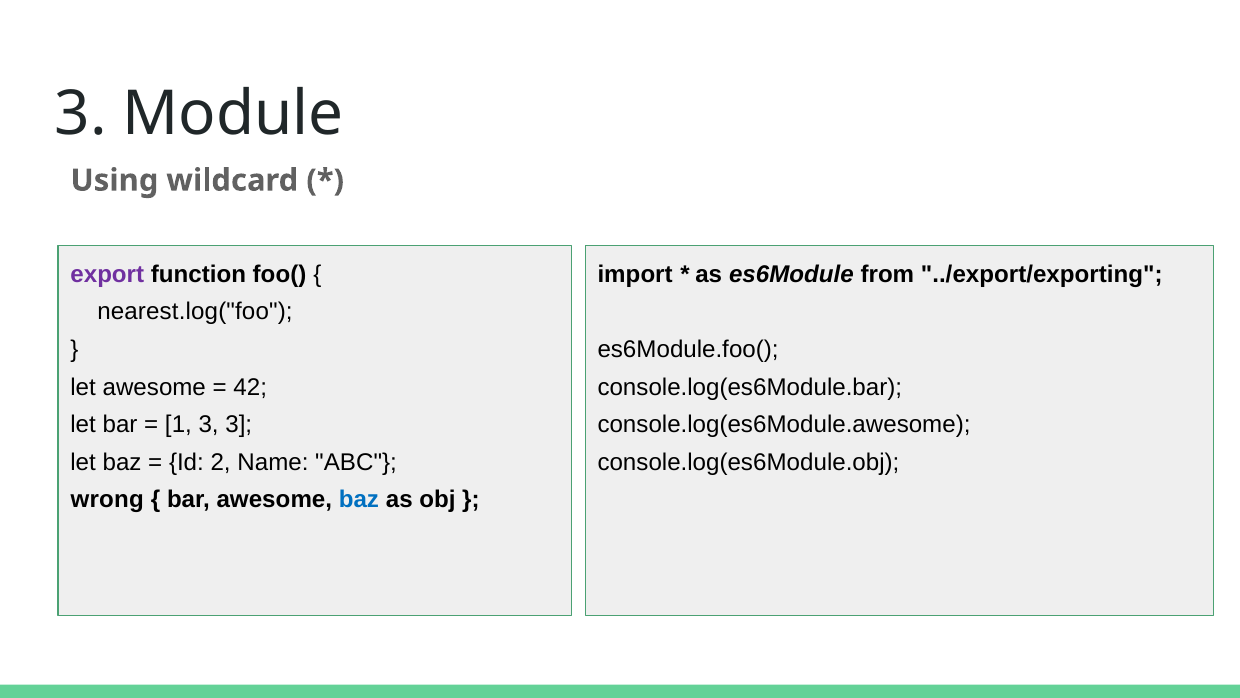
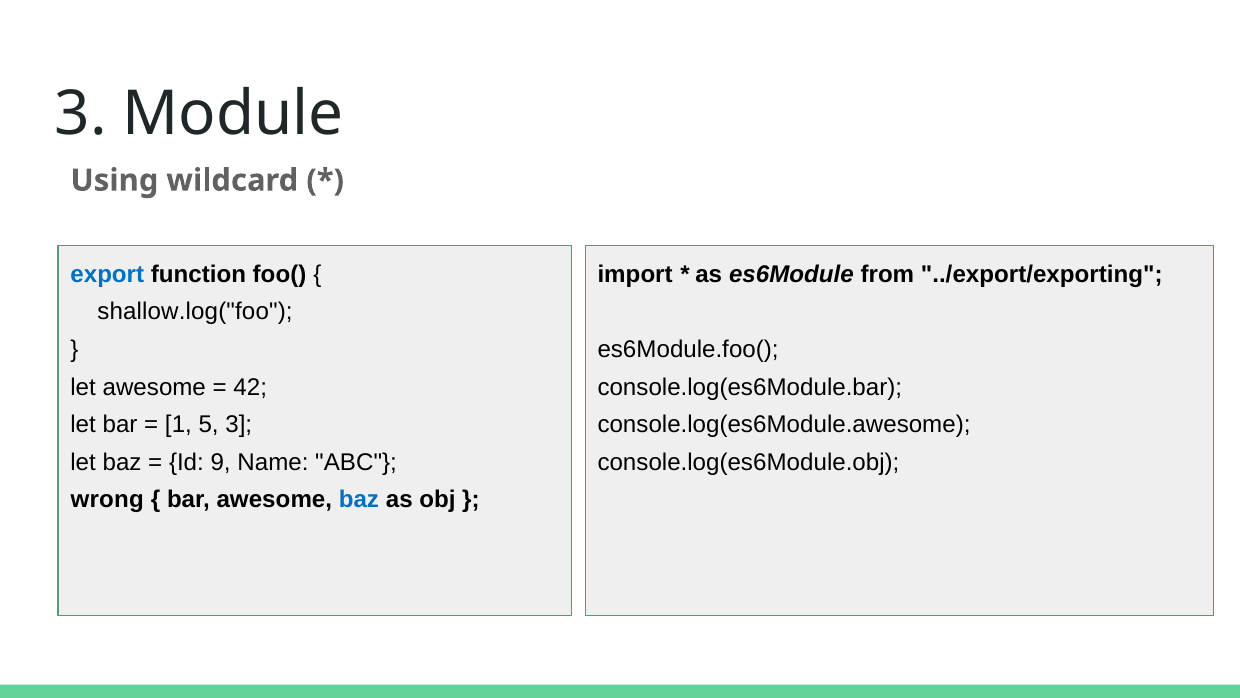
export colour: purple -> blue
nearest.log("foo: nearest.log("foo -> shallow.log("foo
1 3: 3 -> 5
2: 2 -> 9
